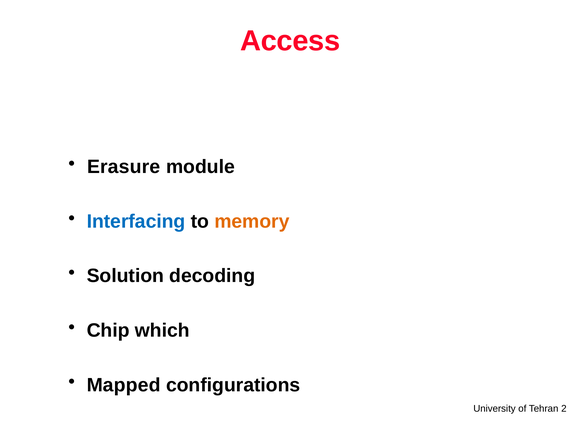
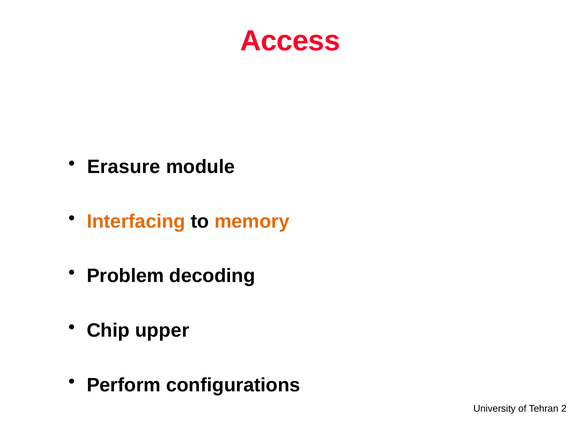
Interfacing colour: blue -> orange
Solution: Solution -> Problem
which: which -> upper
Mapped: Mapped -> Perform
